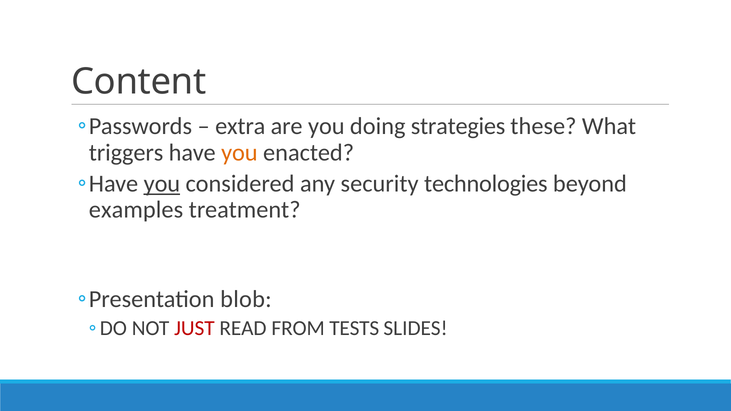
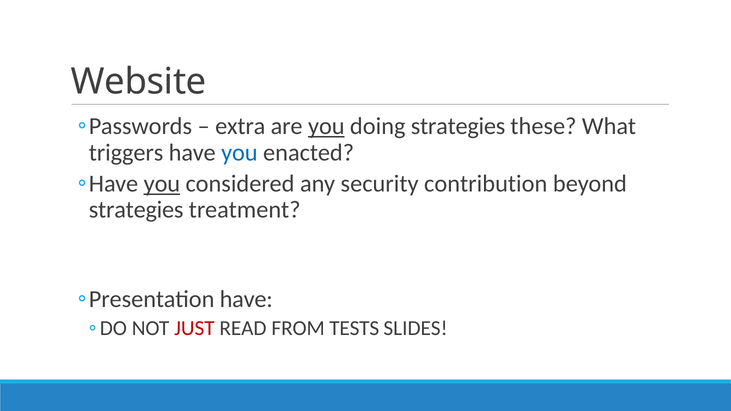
Content: Content -> Website
you at (326, 126) underline: none -> present
you at (239, 153) colour: orange -> blue
technologies: technologies -> contribution
examples at (136, 210): examples -> strategies
blob at (246, 299): blob -> have
